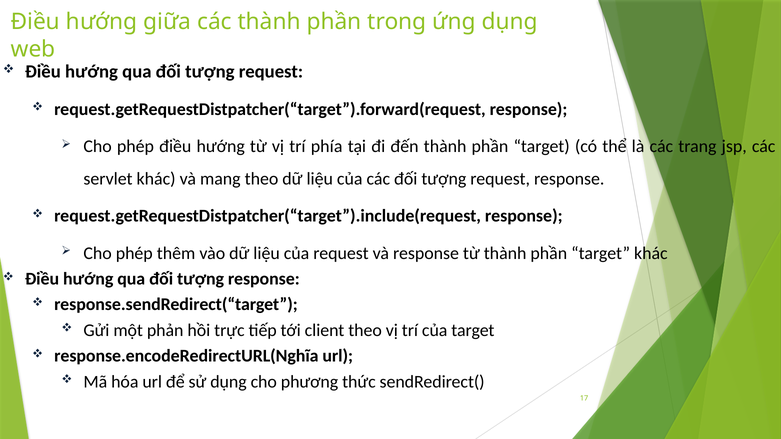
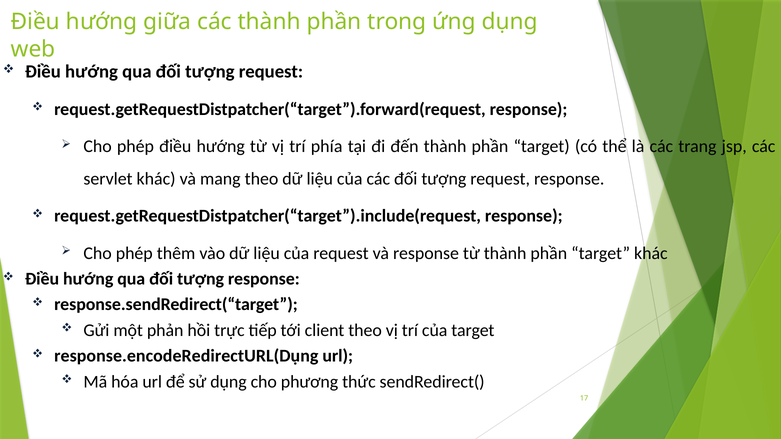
response.encodeRedirectURL(Nghĩa: response.encodeRedirectURL(Nghĩa -> response.encodeRedirectURL(Dụng
